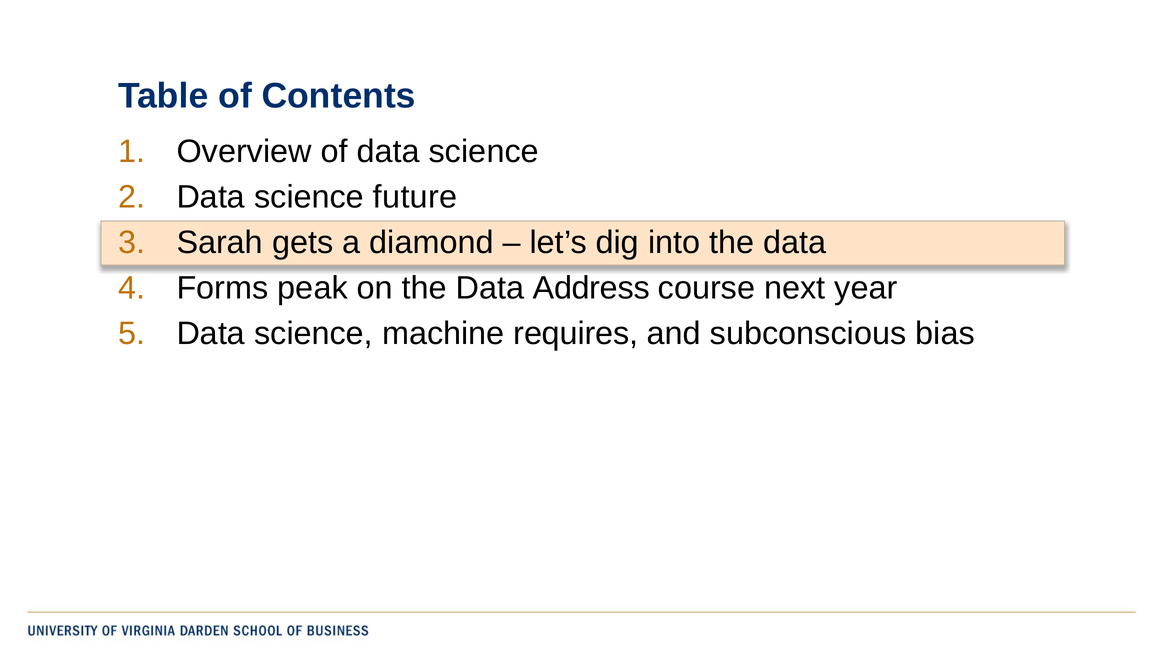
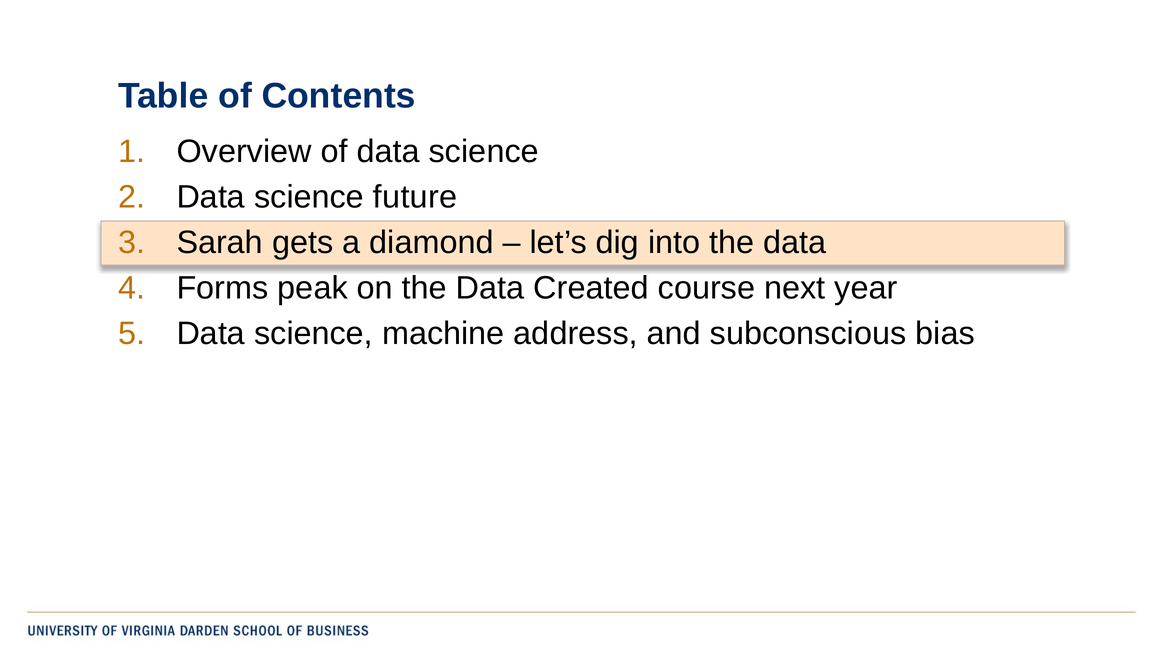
Address: Address -> Created
requires: requires -> address
